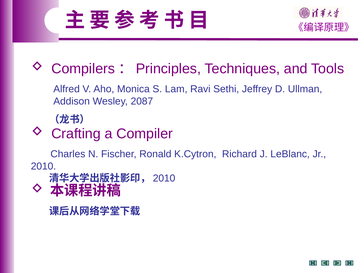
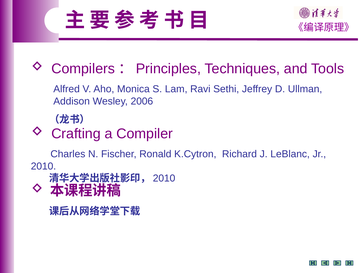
2087: 2087 -> 2006
